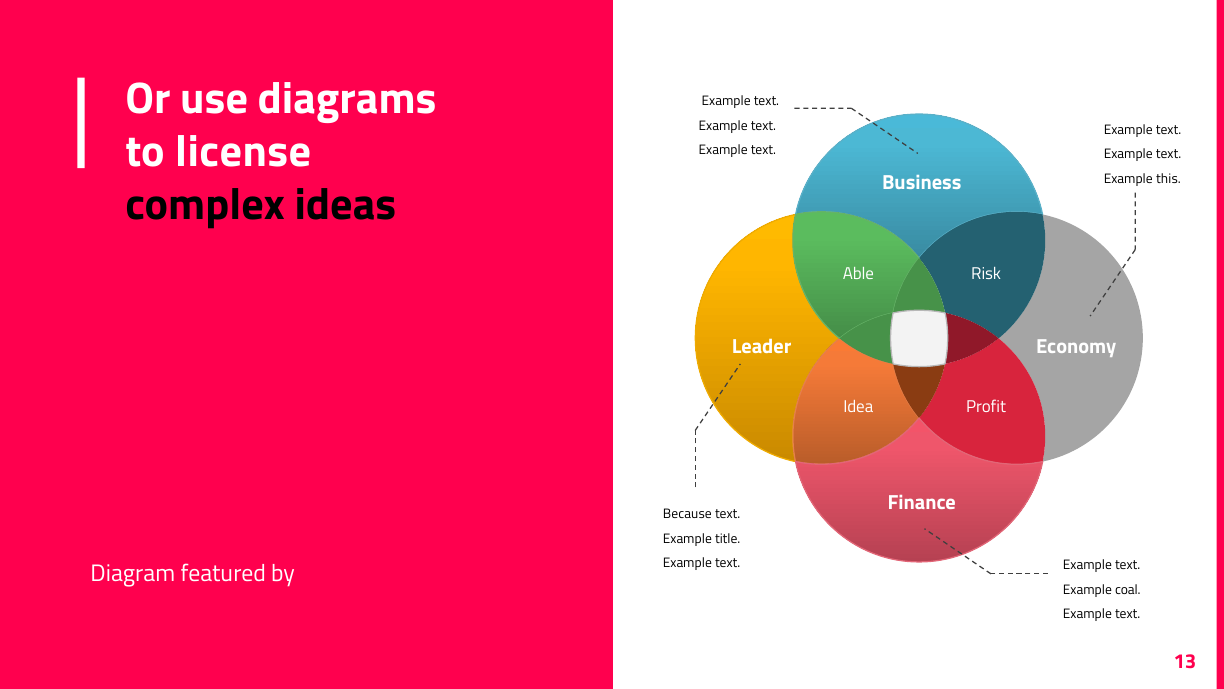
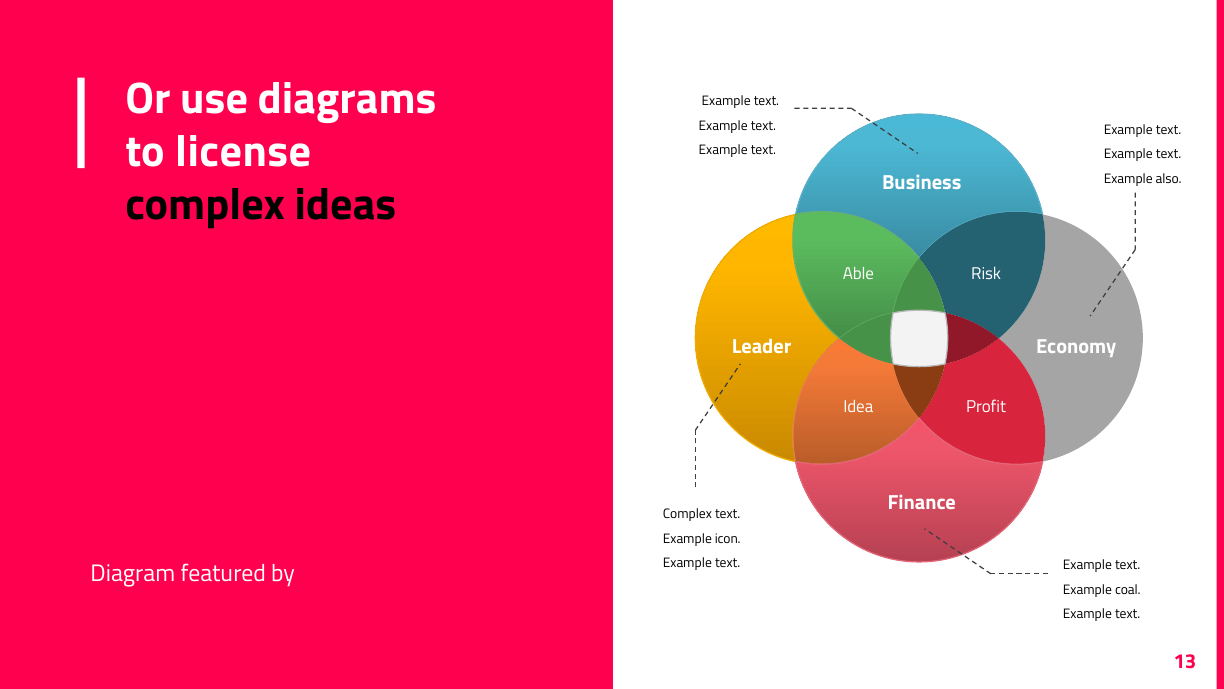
this: this -> also
Because at (687, 514): Because -> Complex
title: title -> icon
